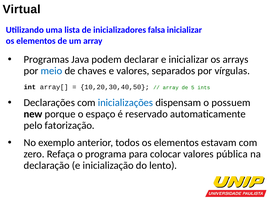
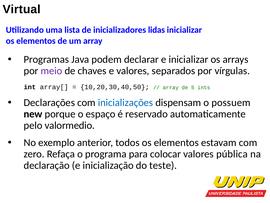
falsa: falsa -> lidas
meio colour: blue -> purple
fatorização: fatorização -> valormedio
lento: lento -> teste
